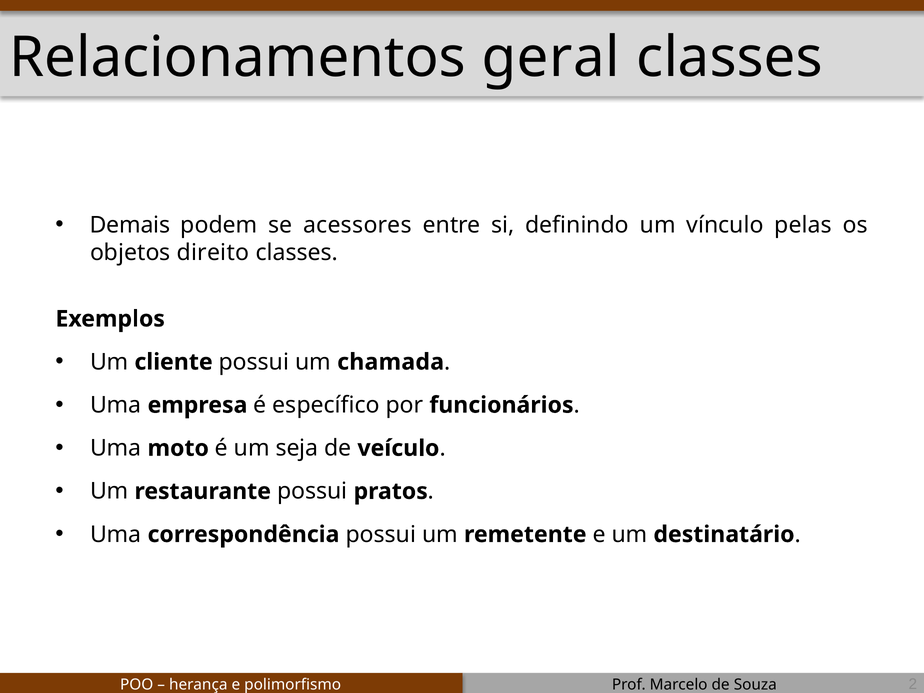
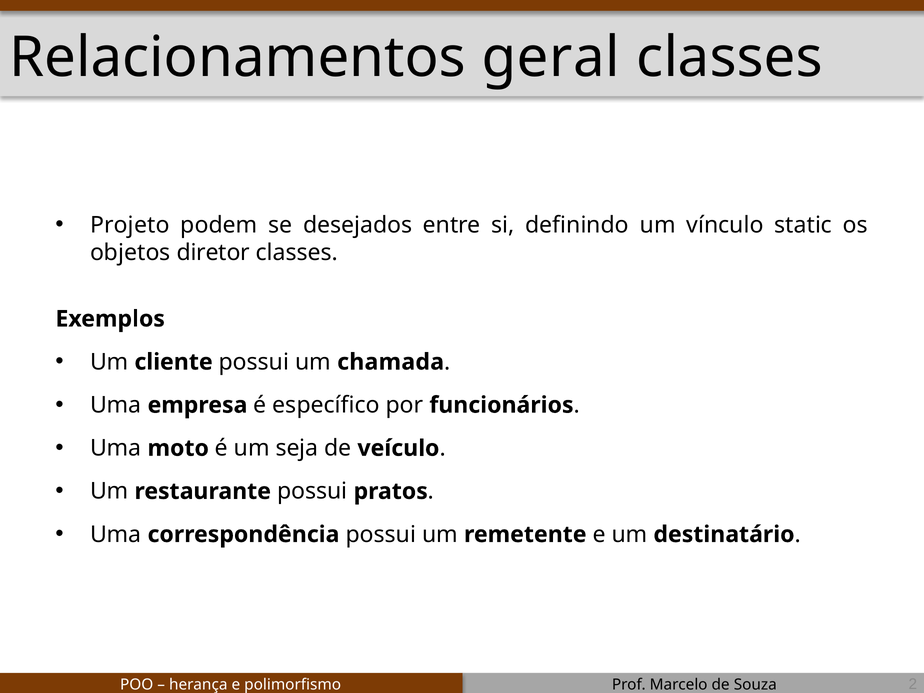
Demais: Demais -> Projeto
acessores: acessores -> desejados
pelas: pelas -> static
direito: direito -> diretor
